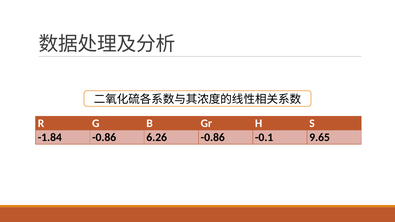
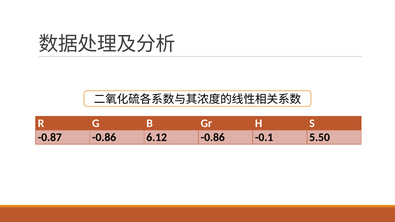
-1.84: -1.84 -> -0.87
6.26: 6.26 -> 6.12
9.65: 9.65 -> 5.50
